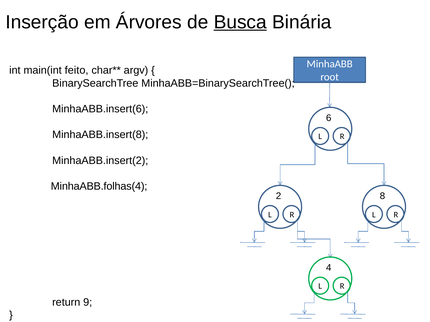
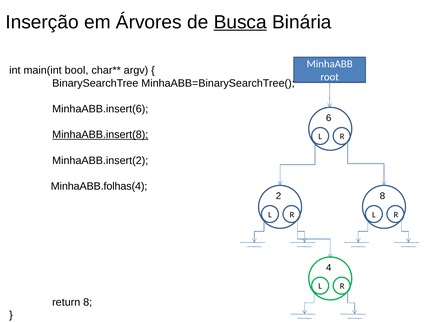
feito: feito -> bool
MinhaABB.insert(8 underline: none -> present
return 9: 9 -> 8
